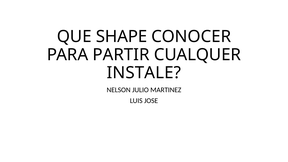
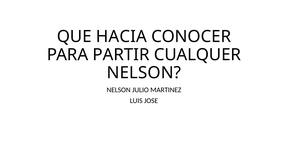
SHAPE: SHAPE -> HACIA
INSTALE at (144, 73): INSTALE -> NELSON
